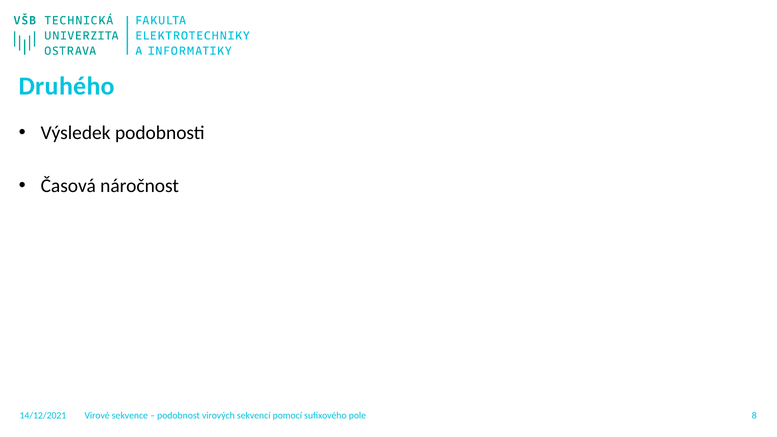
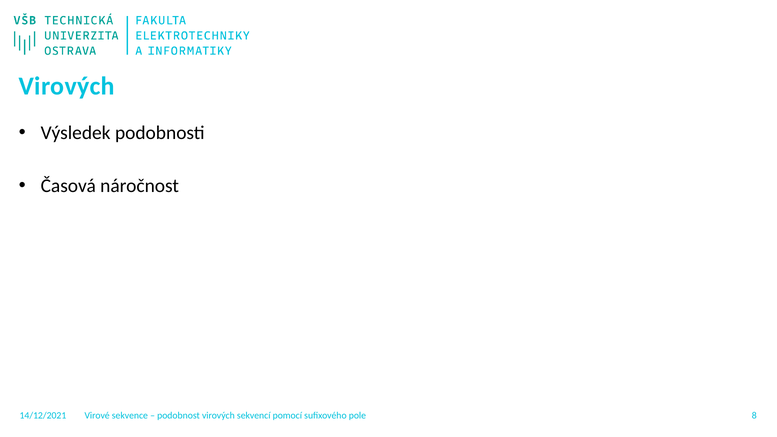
Druhého at (67, 86): Druhého -> Virových
